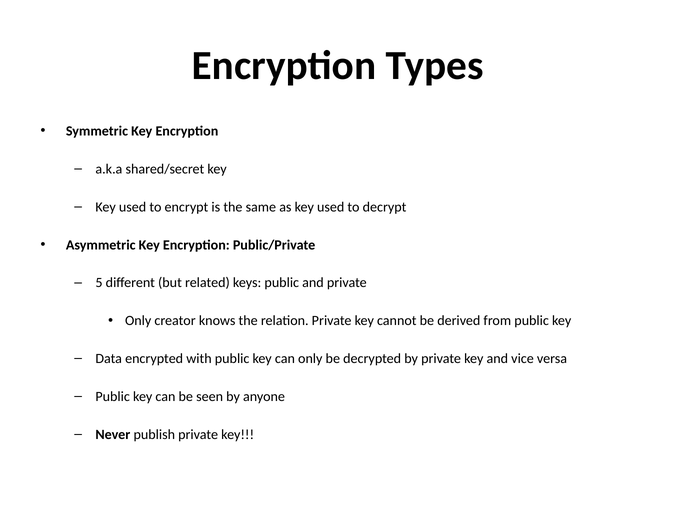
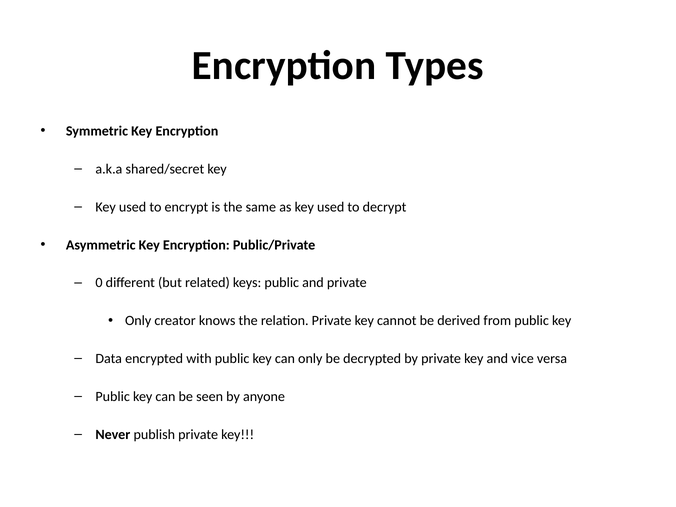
5: 5 -> 0
